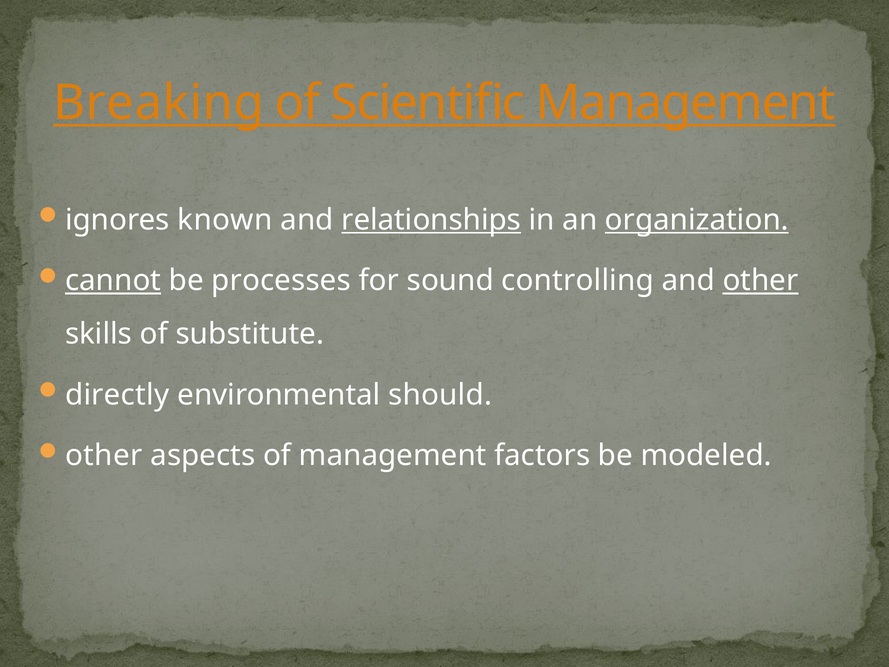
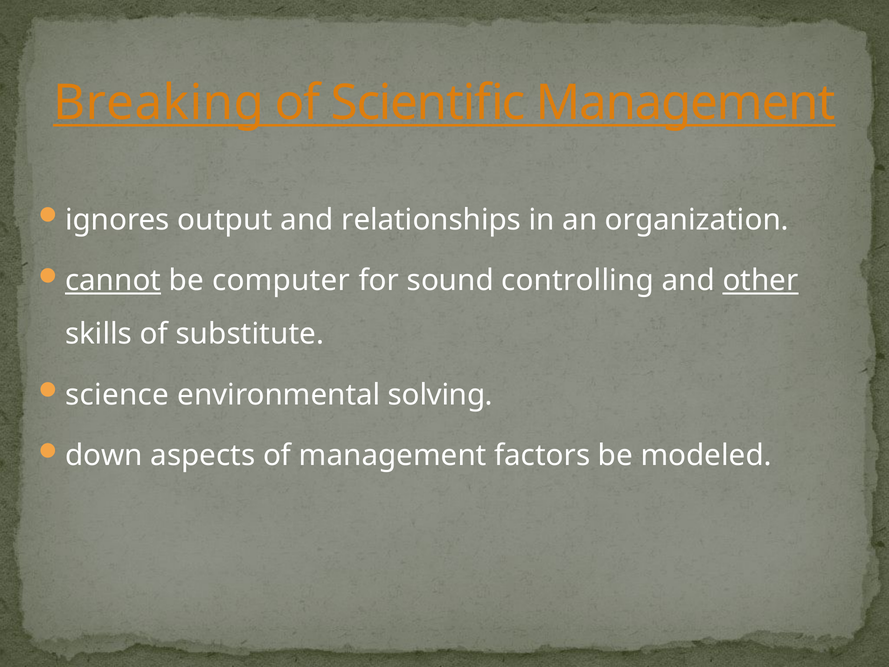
known: known -> output
relationships underline: present -> none
organization underline: present -> none
processes: processes -> computer
directly: directly -> science
should: should -> solving
other at (104, 455): other -> down
